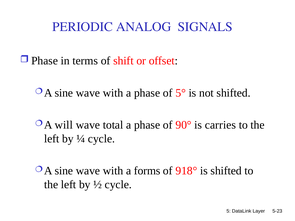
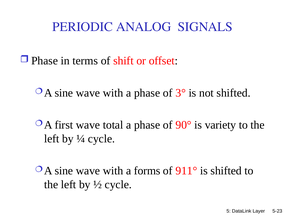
5°: 5° -> 3°
will: will -> first
carries: carries -> variety
918°: 918° -> 911°
